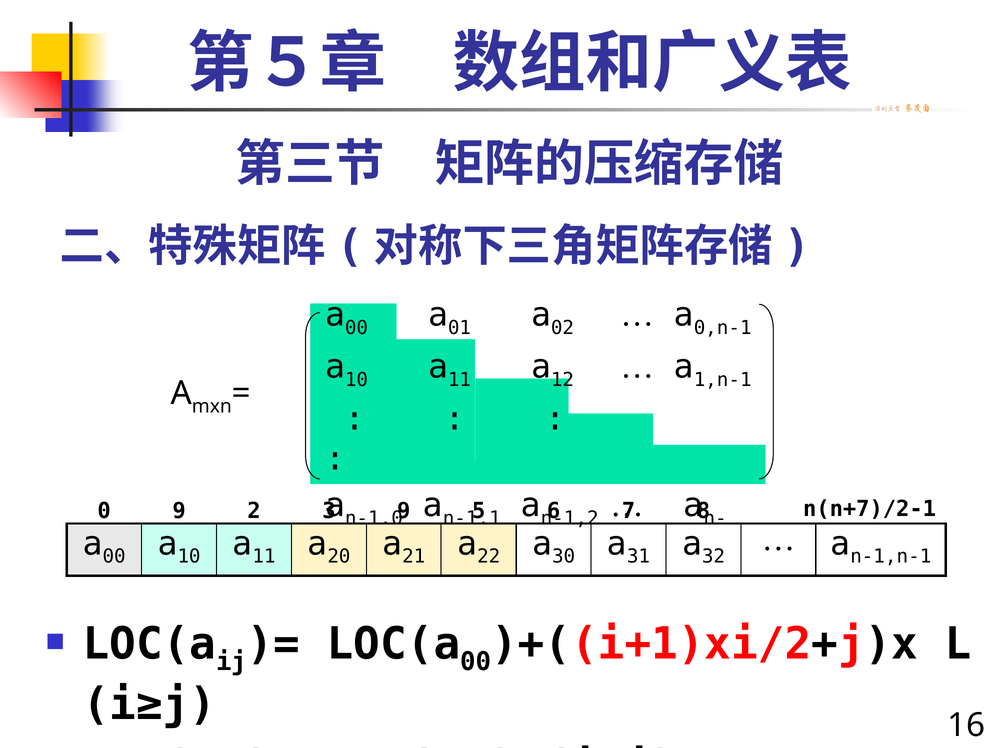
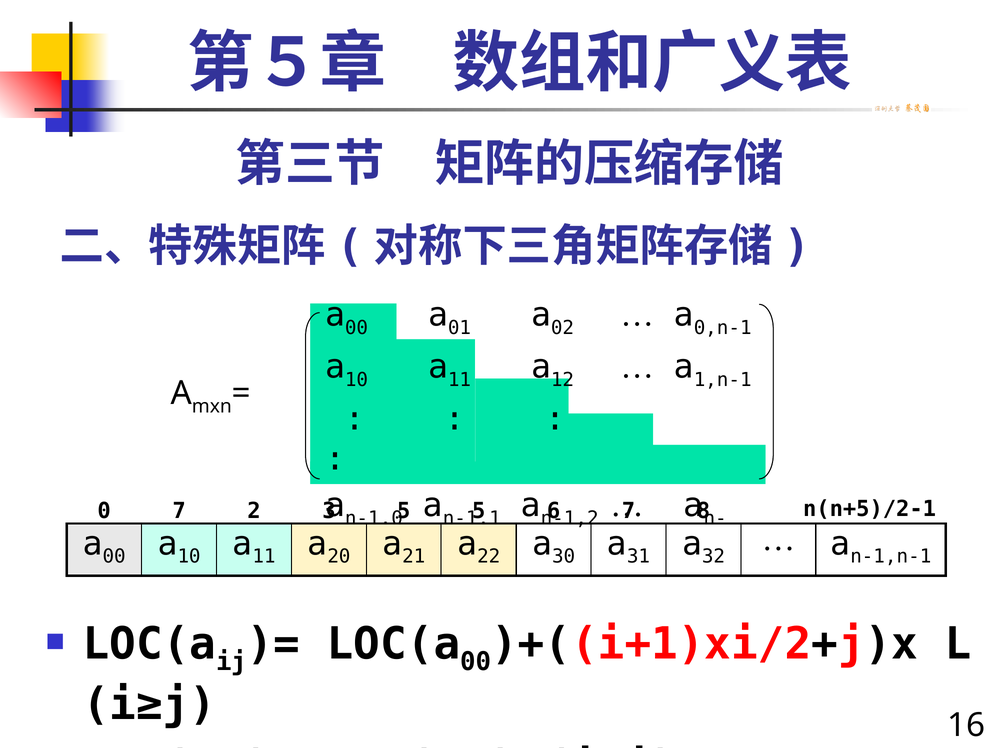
0 9: 9 -> 7
9 at (404, 511): 9 -> 5
n(n+7)/2-1: n(n+7)/2-1 -> n(n+5)/2-1
